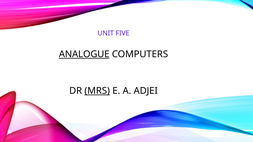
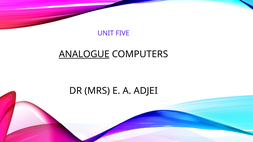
MRS underline: present -> none
